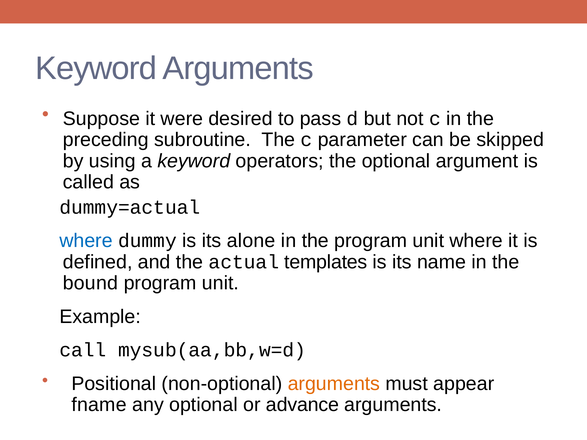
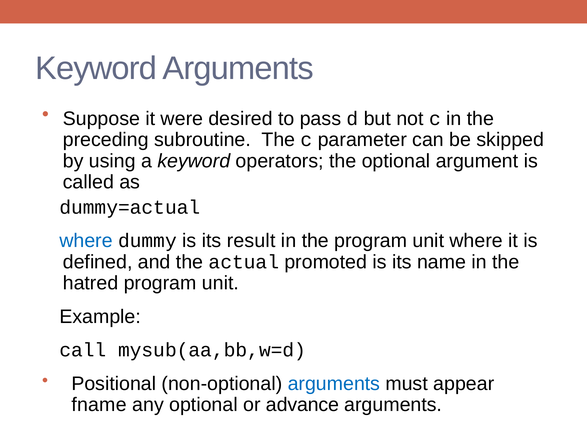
alone: alone -> result
templates: templates -> promoted
bound: bound -> hatred
arguments at (334, 384) colour: orange -> blue
